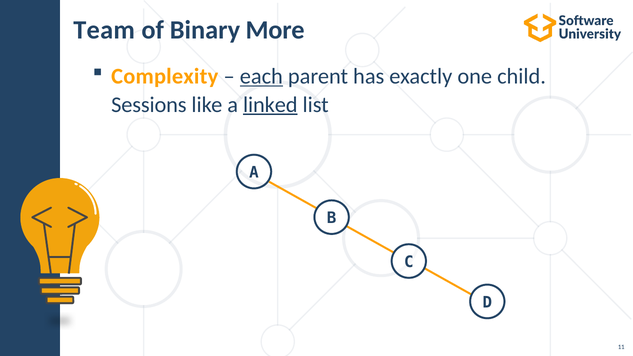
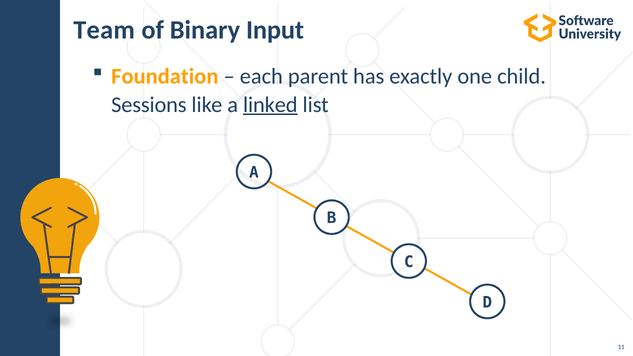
More: More -> Input
Complexity: Complexity -> Foundation
each underline: present -> none
